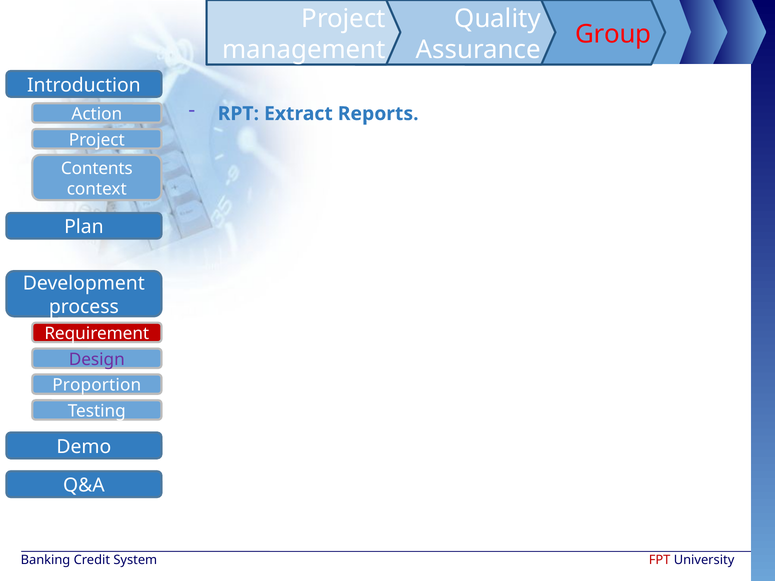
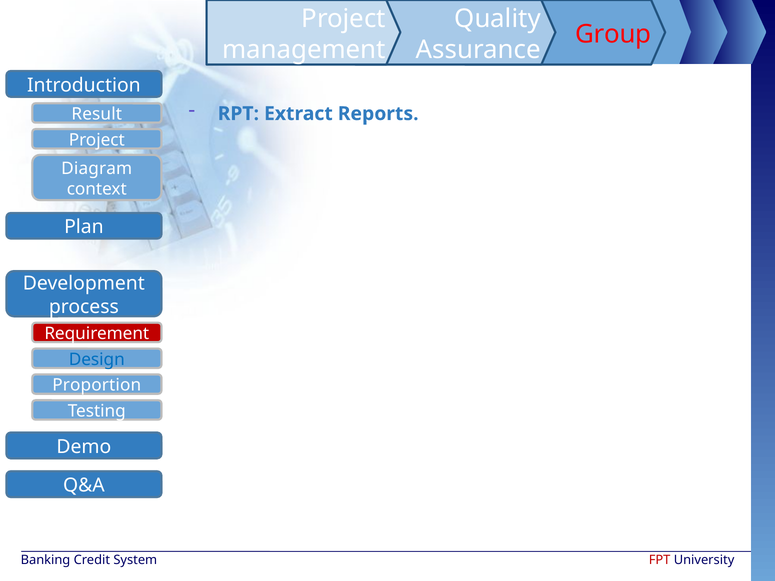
Action: Action -> Result
Contents: Contents -> Diagram
Design colour: purple -> blue
